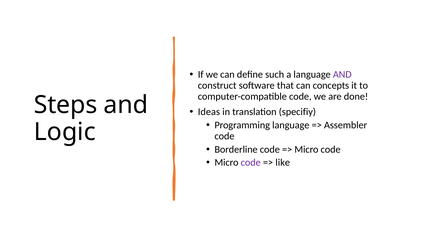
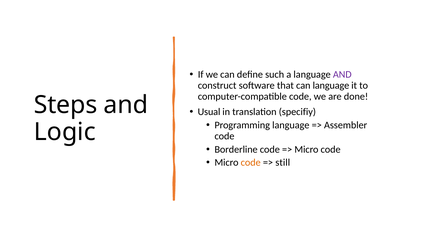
can concepts: concepts -> language
Ideas: Ideas -> Usual
code at (251, 163) colour: purple -> orange
like: like -> still
